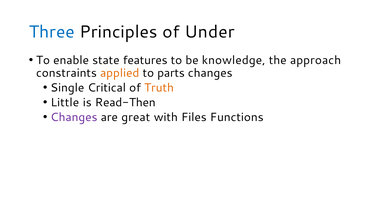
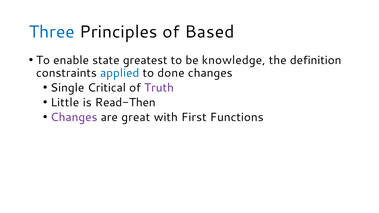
Under: Under -> Based
features: features -> greatest
approach: approach -> definition
applied colour: orange -> blue
parts: parts -> done
Truth colour: orange -> purple
Files: Files -> First
